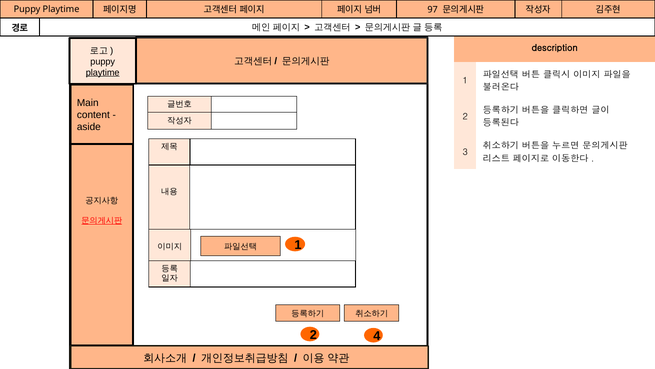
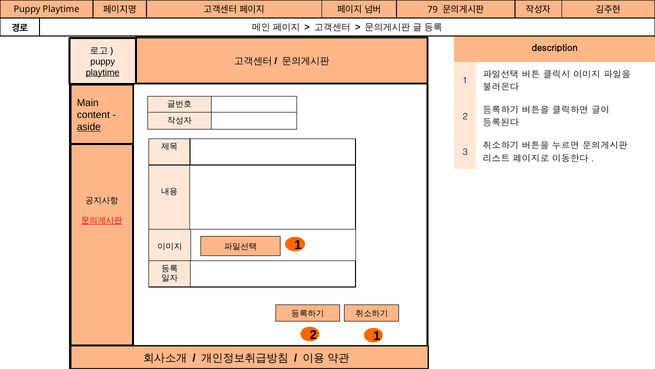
97: 97 -> 79
aside underline: none -> present
2 4: 4 -> 1
